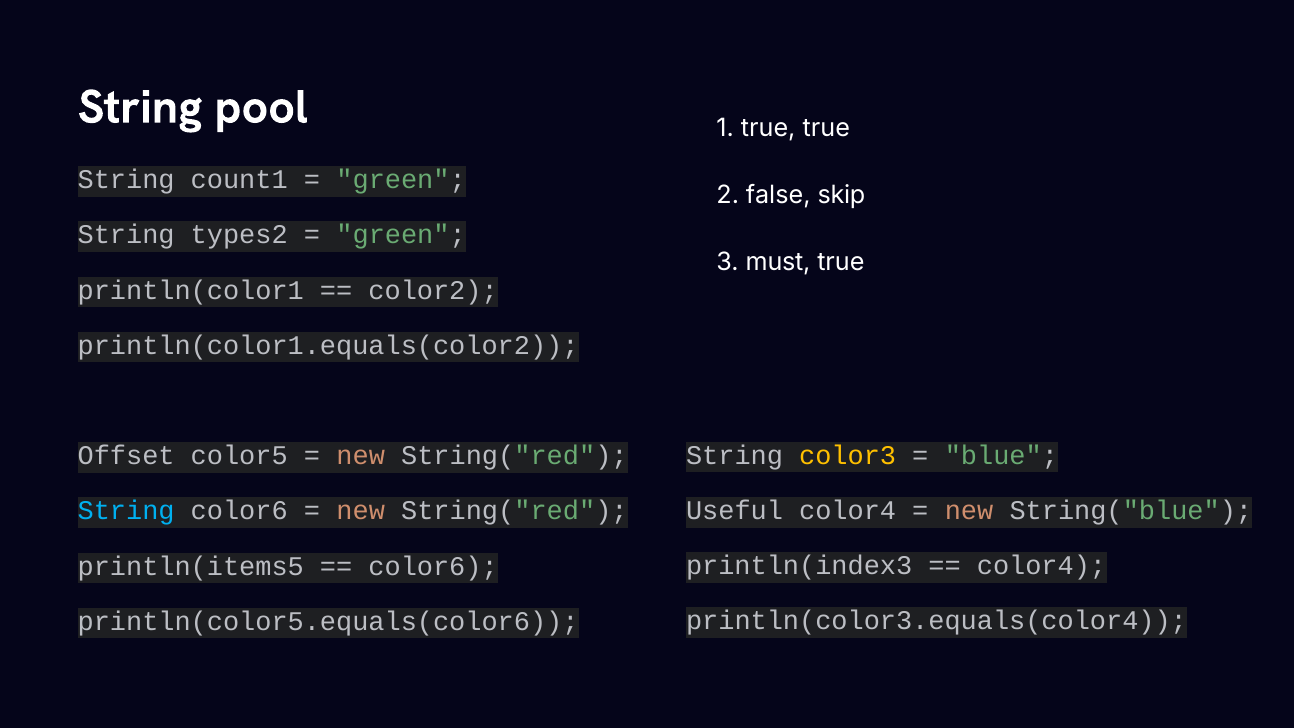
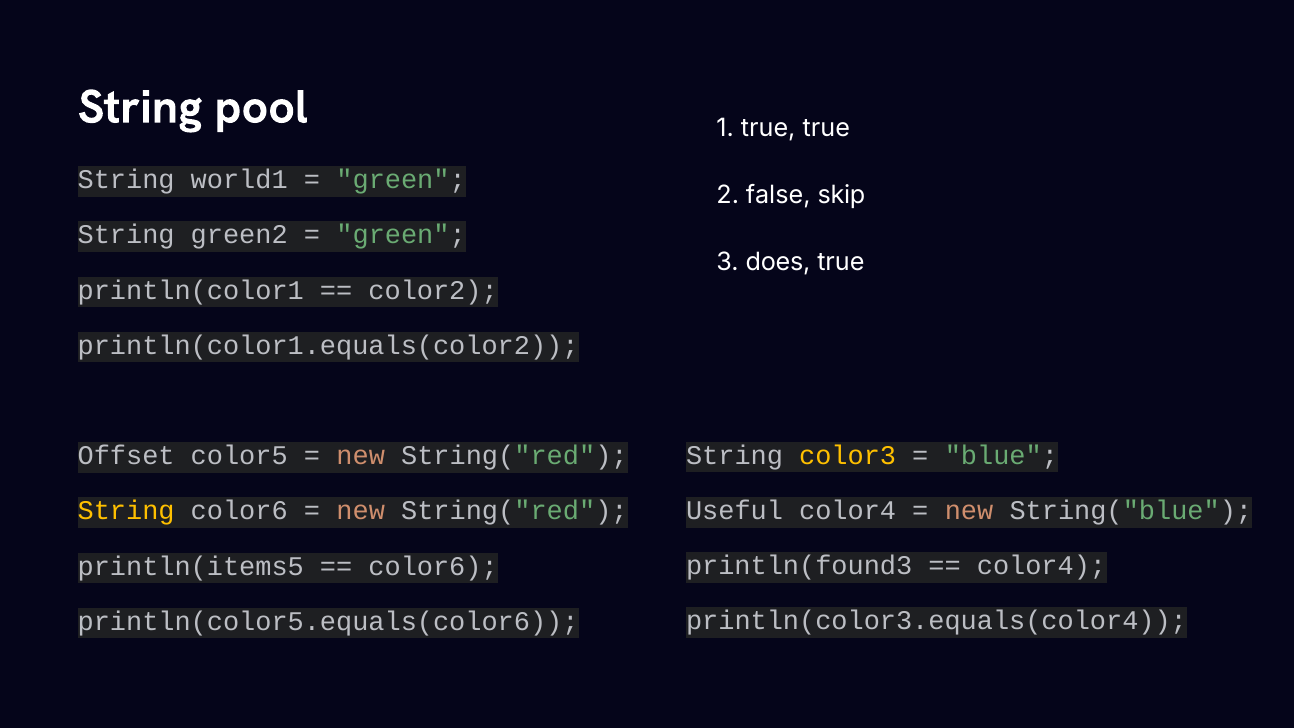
count1: count1 -> world1
types2: types2 -> green2
must: must -> does
String at (126, 511) colour: light blue -> yellow
println(index3: println(index3 -> println(found3
